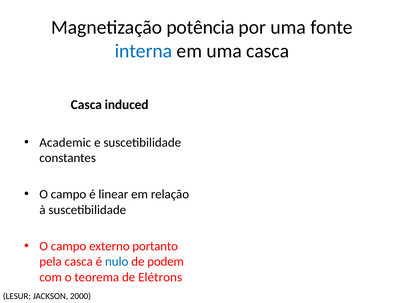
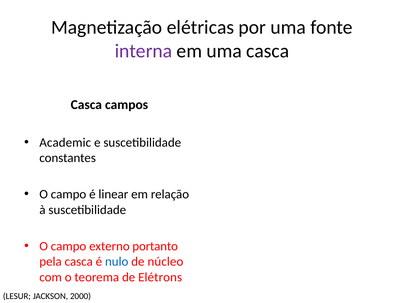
potência: potência -> elétricas
interna colour: blue -> purple
induced: induced -> campos
podem: podem -> núcleo
